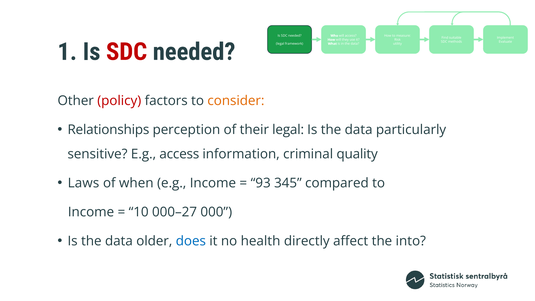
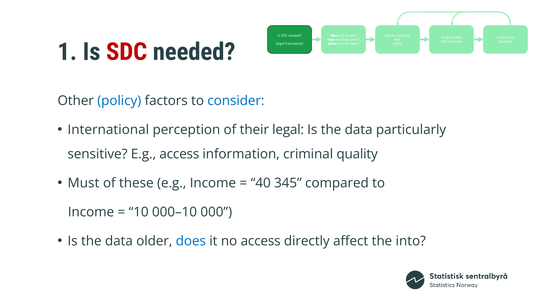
policy colour: red -> blue
consider colour: orange -> blue
Relationships: Relationships -> International
Laws: Laws -> Must
when: when -> these
93: 93 -> 40
000–27: 000–27 -> 000–10
no health: health -> access
